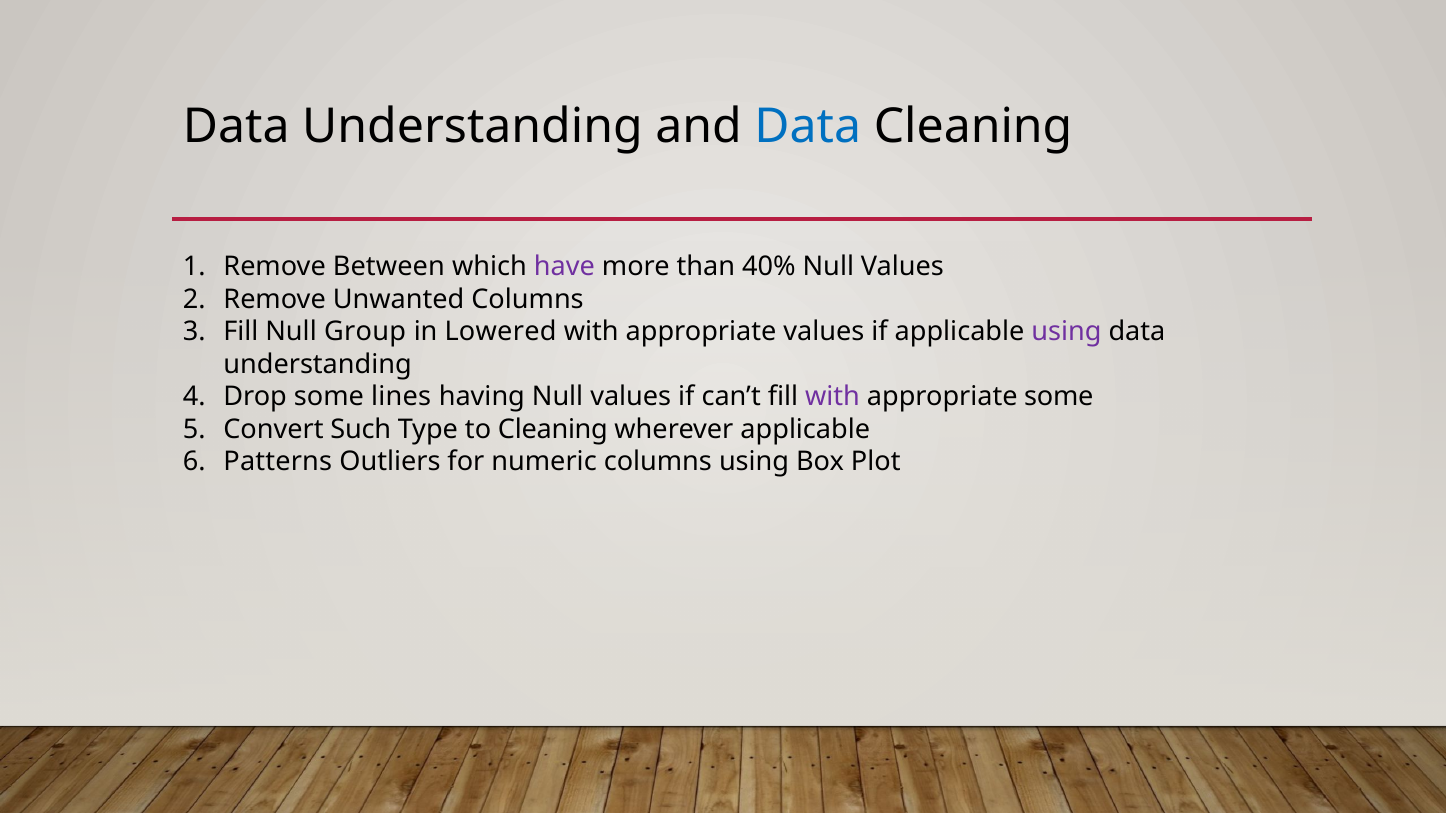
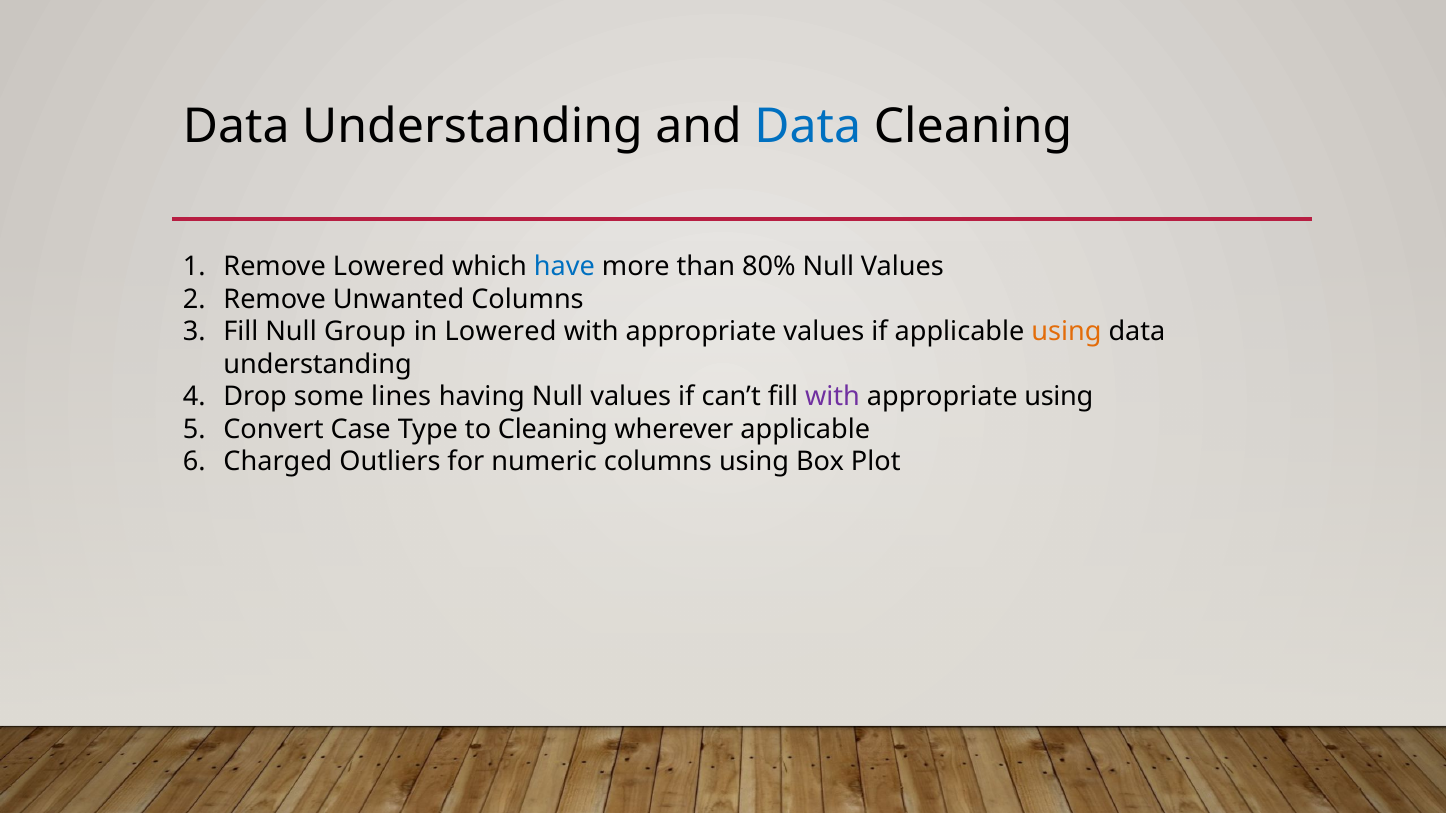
Remove Between: Between -> Lowered
have colour: purple -> blue
40%: 40% -> 80%
using at (1066, 332) colour: purple -> orange
appropriate some: some -> using
Such: Such -> Case
Patterns: Patterns -> Charged
